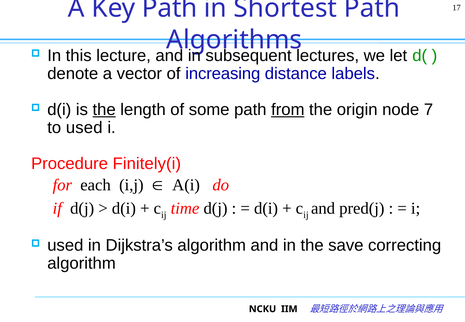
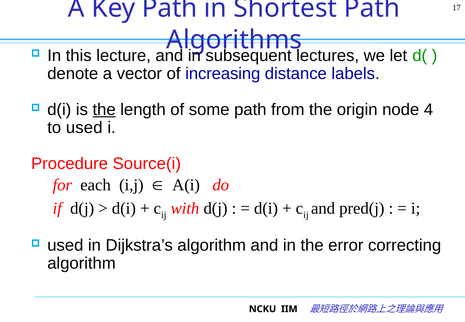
from underline: present -> none
7: 7 -> 4
Finitely(i: Finitely(i -> Source(i
time: time -> with
save: save -> error
